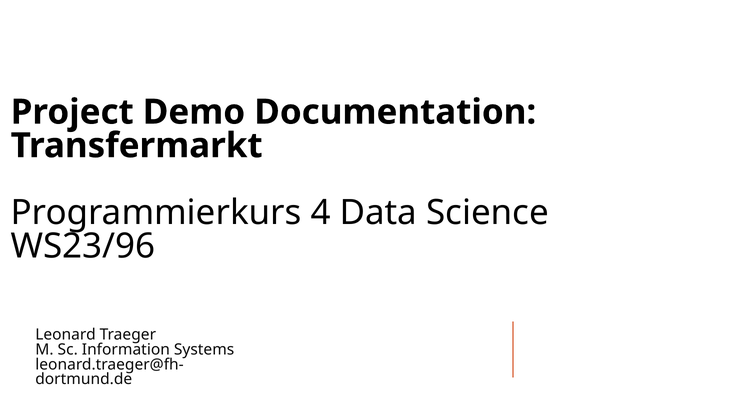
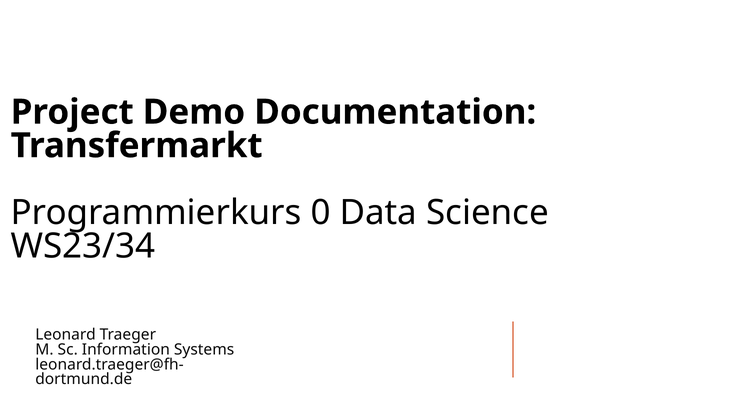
4: 4 -> 0
WS23/96: WS23/96 -> WS23/34
